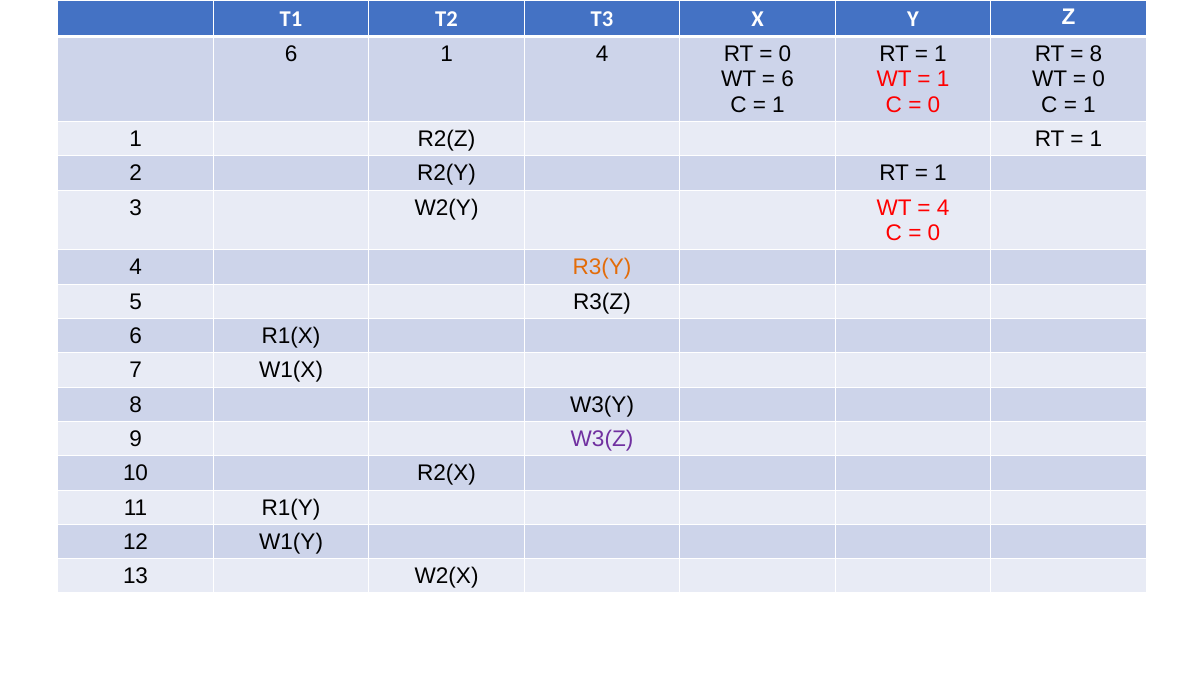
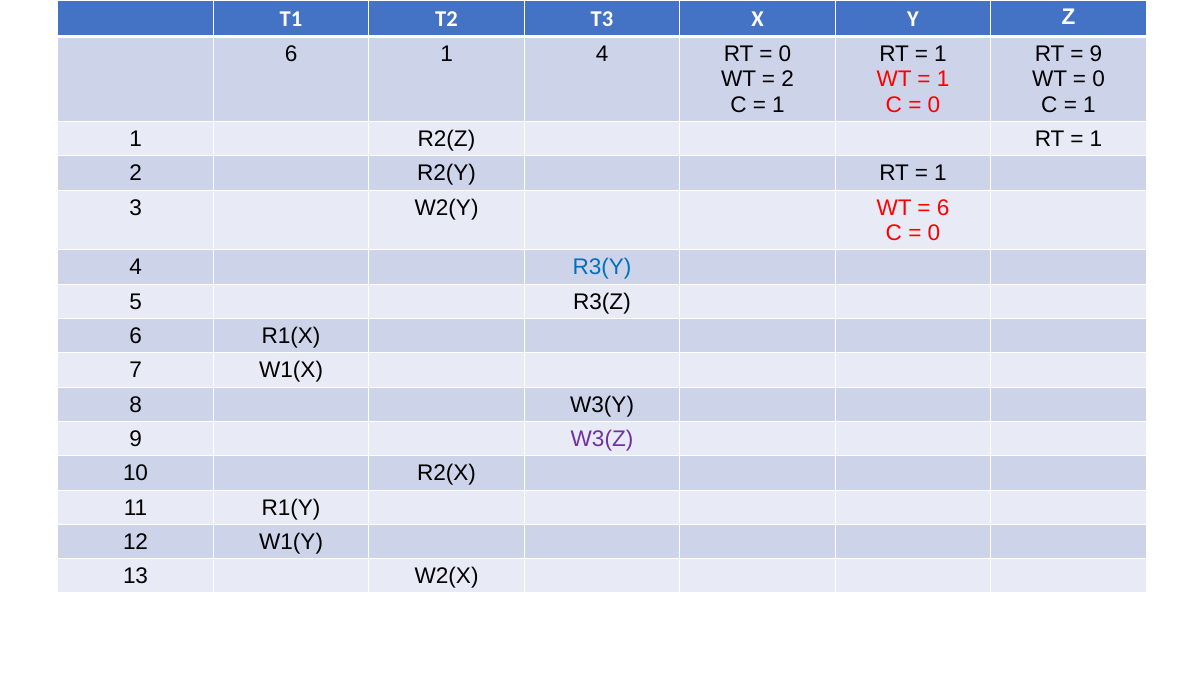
8 at (1096, 54): 8 -> 9
6 at (788, 79): 6 -> 2
4 at (943, 208): 4 -> 6
R3(Y colour: orange -> blue
